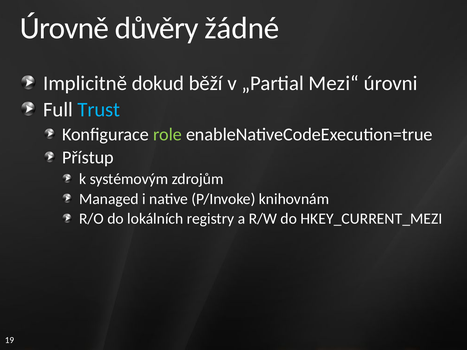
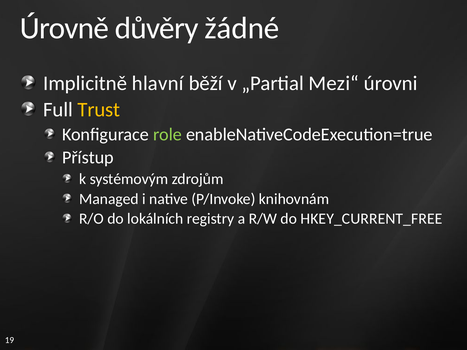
dokud: dokud -> hlavní
Trust colour: light blue -> yellow
HKEY_CURRENT_MEZI: HKEY_CURRENT_MEZI -> HKEY_CURRENT_FREE
